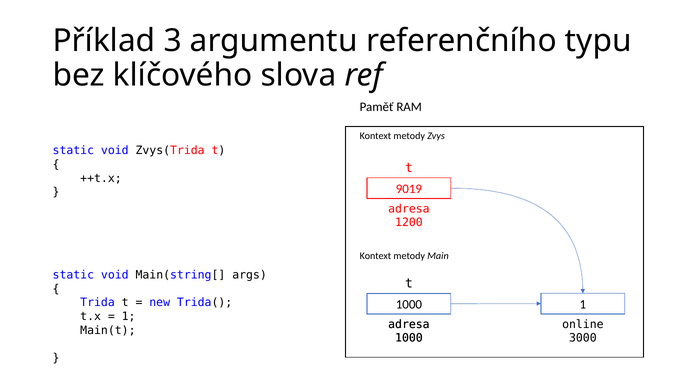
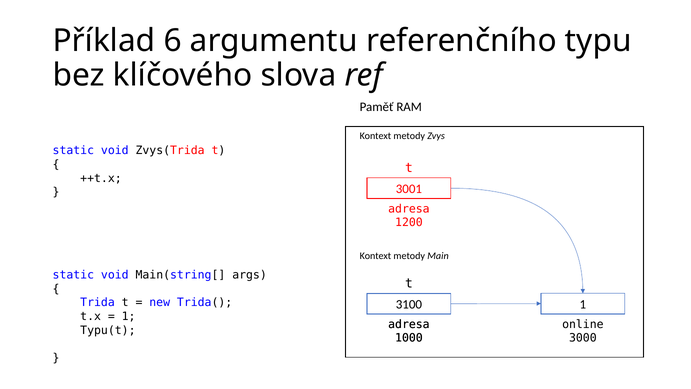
3: 3 -> 6
9019: 9019 -> 3001
1000 at (409, 304): 1000 -> 3100
Main(t: Main(t -> Typu(t
